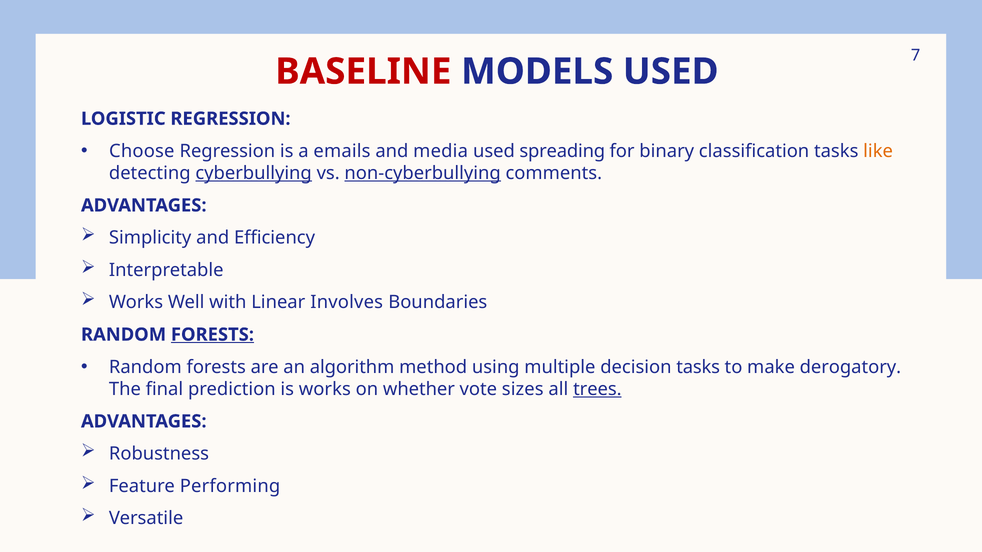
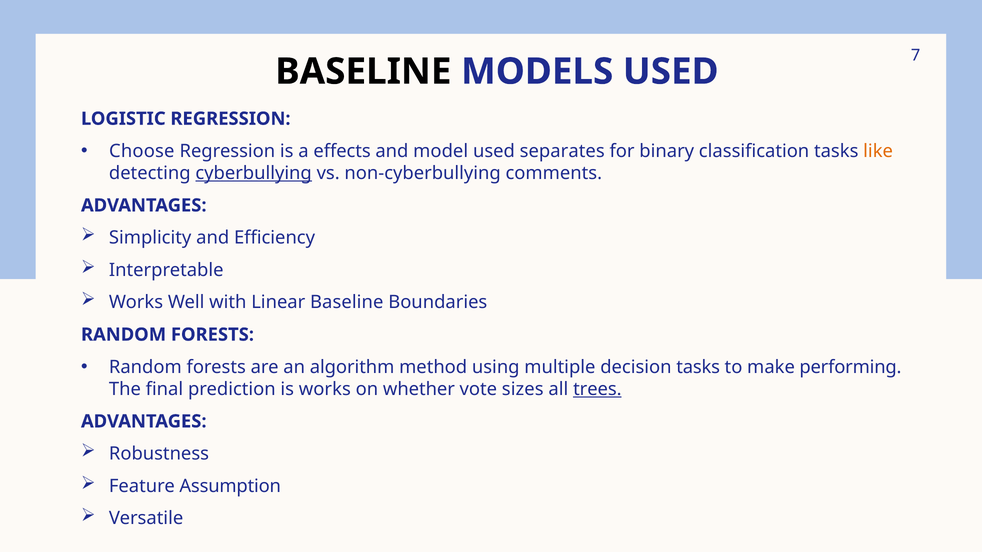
BASELINE at (363, 72) colour: red -> black
emails: emails -> effects
media: media -> model
spreading: spreading -> separates
non-cyberbullying underline: present -> none
Linear Involves: Involves -> Baseline
FORESTS at (212, 335) underline: present -> none
derogatory: derogatory -> performing
Performing: Performing -> Assumption
